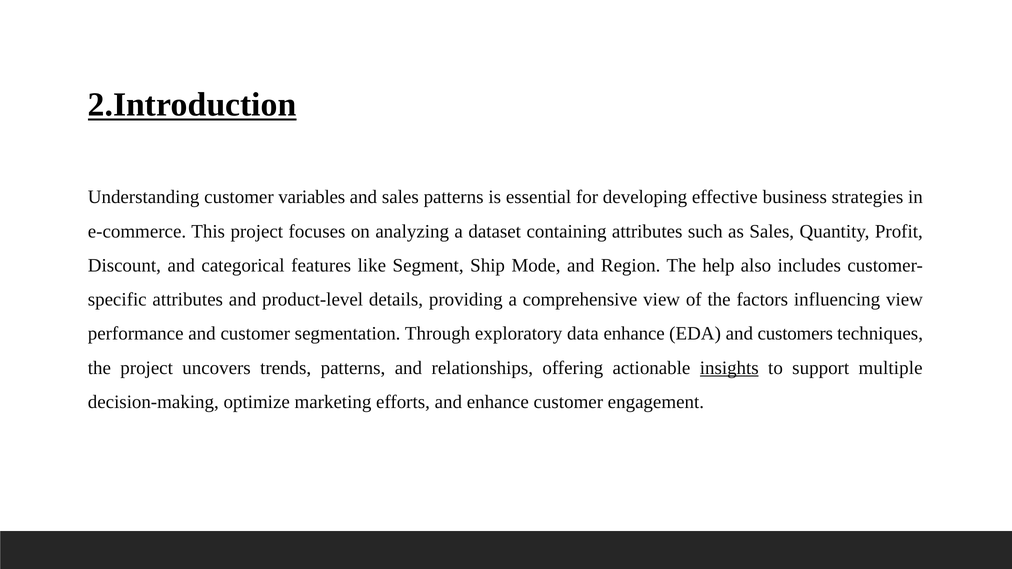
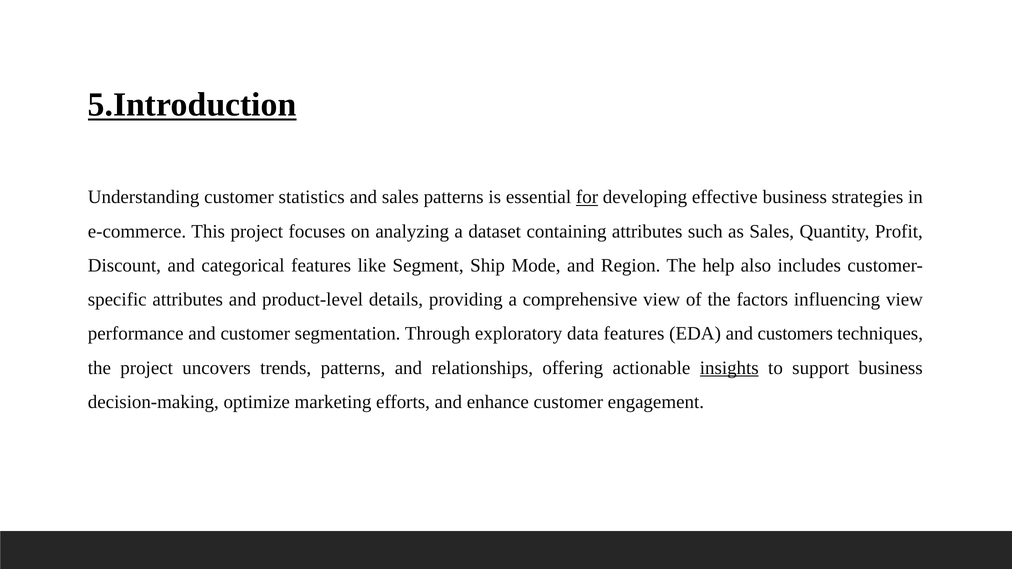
2.Introduction: 2.Introduction -> 5.Introduction
variables: variables -> statistics
for underline: none -> present
data enhance: enhance -> features
support multiple: multiple -> business
